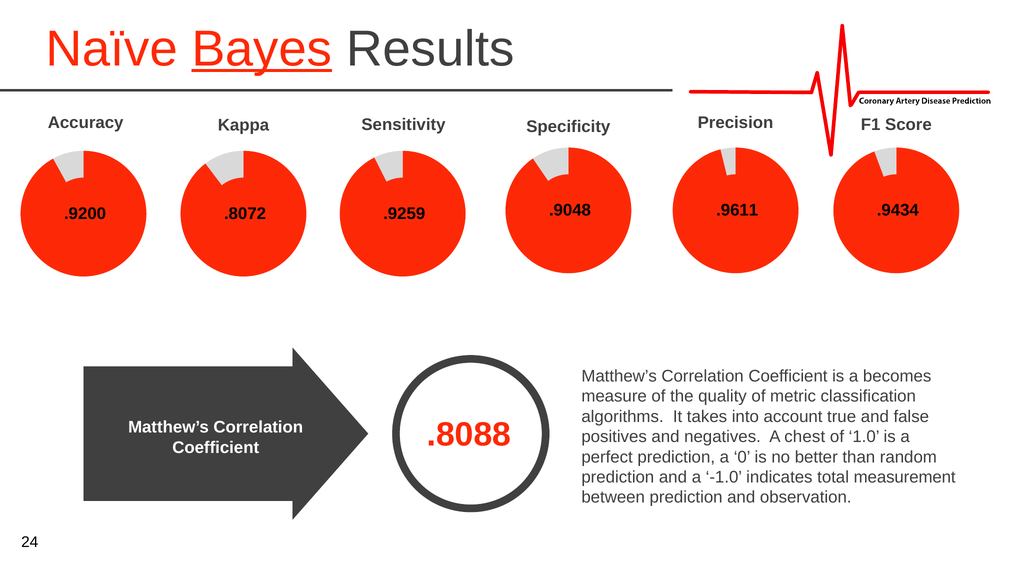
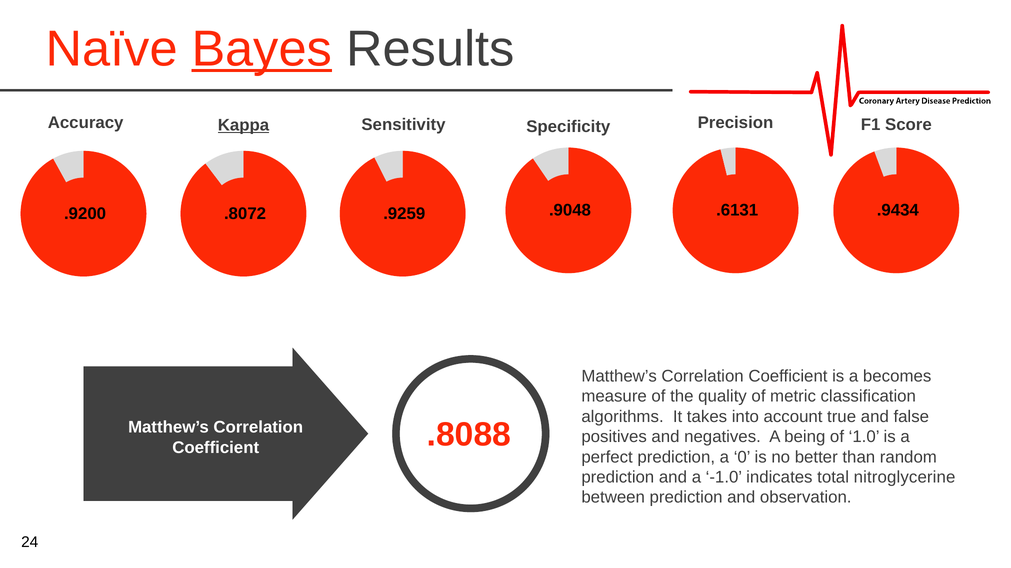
Kappa underline: none -> present
.9611: .9611 -> .6131
chest: chest -> being
measurement: measurement -> nitroglycerine
